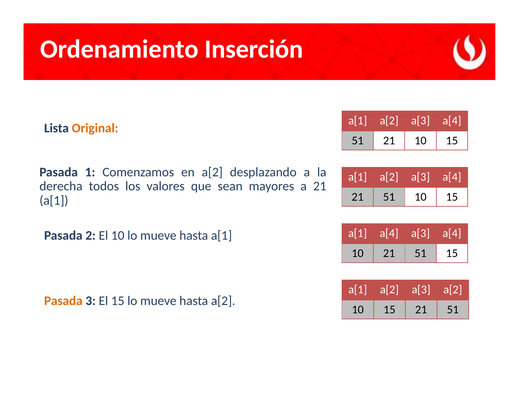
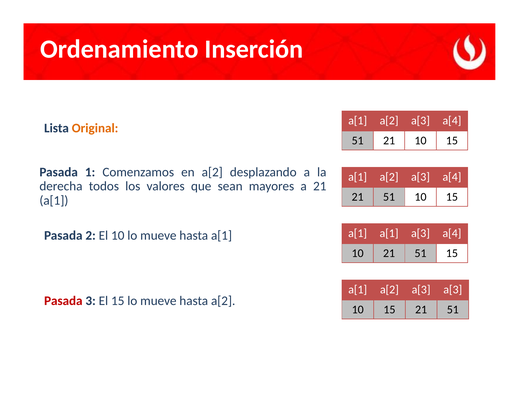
a[1 a[1 a[4: a[4 -> a[1
a[3 a[2: a[2 -> a[3
Pasada at (63, 301) colour: orange -> red
